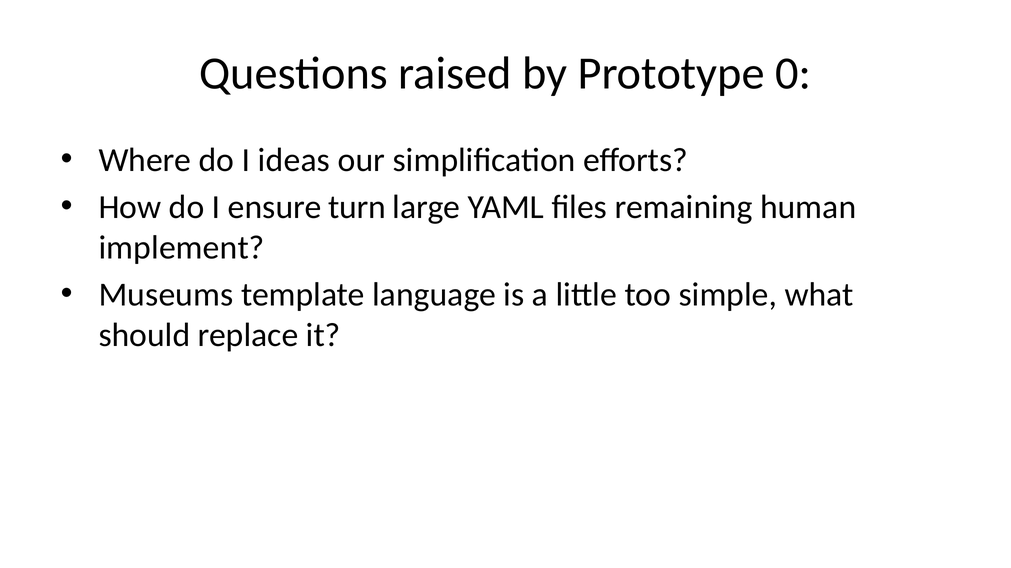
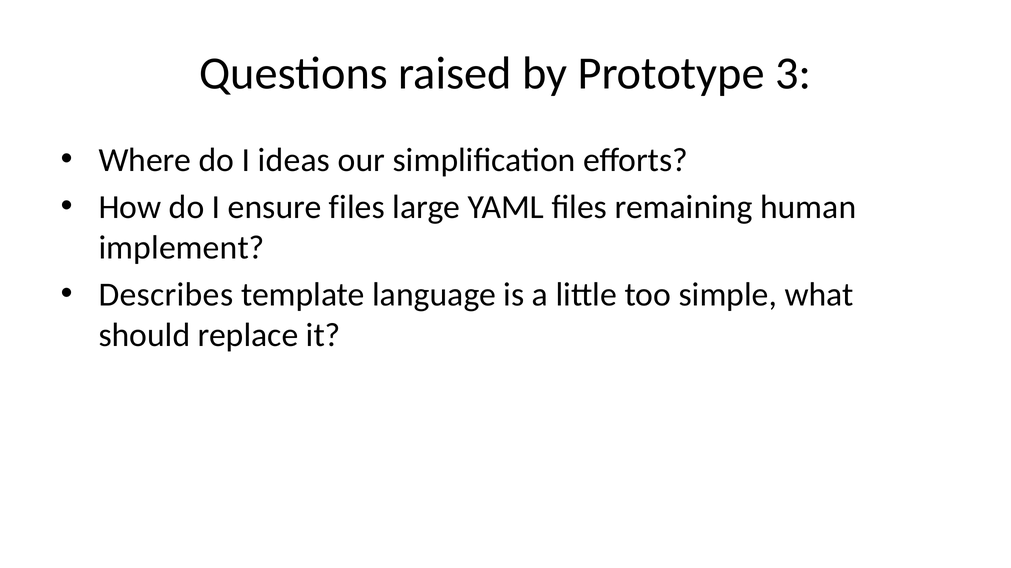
0: 0 -> 3
ensure turn: turn -> files
Museums: Museums -> Describes
